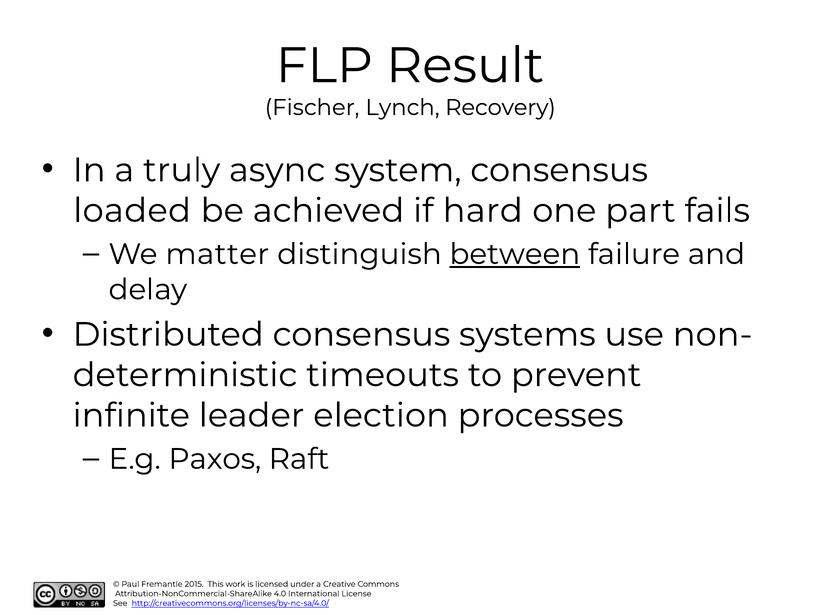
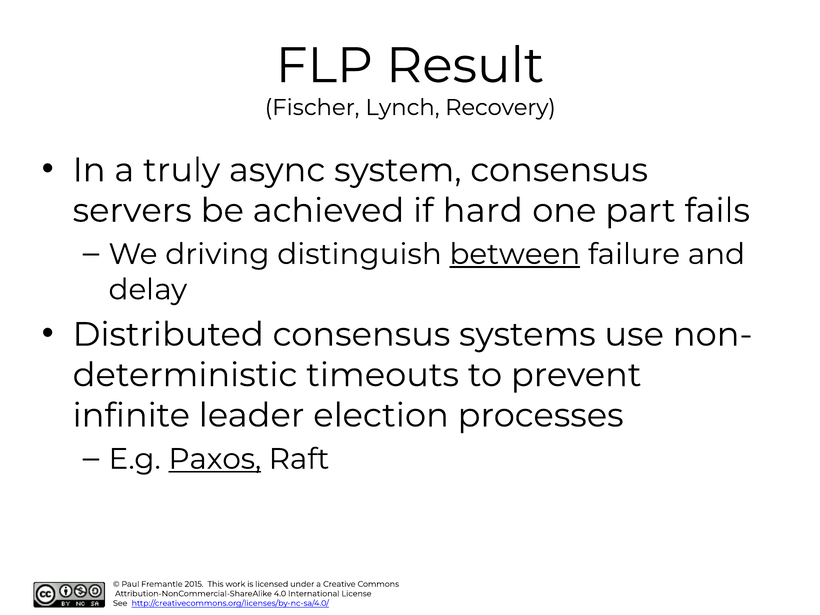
loaded: loaded -> servers
matter: matter -> driving
Paxos underline: none -> present
